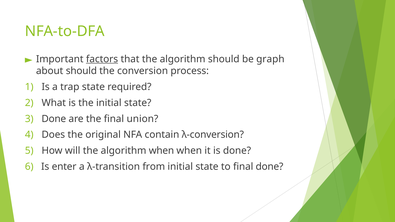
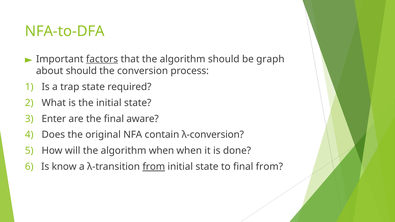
Done at (54, 119): Done -> Enter
union: union -> aware
enter: enter -> know
from at (154, 167) underline: none -> present
final done: done -> from
